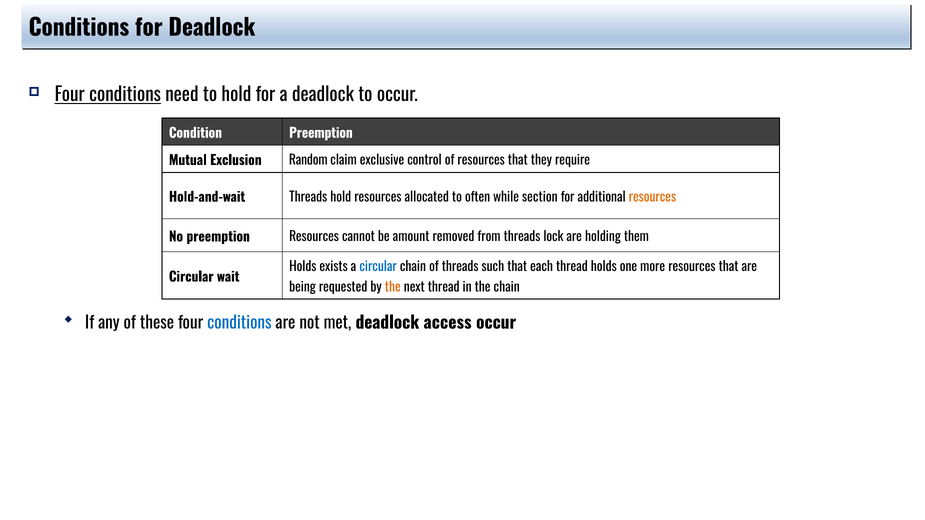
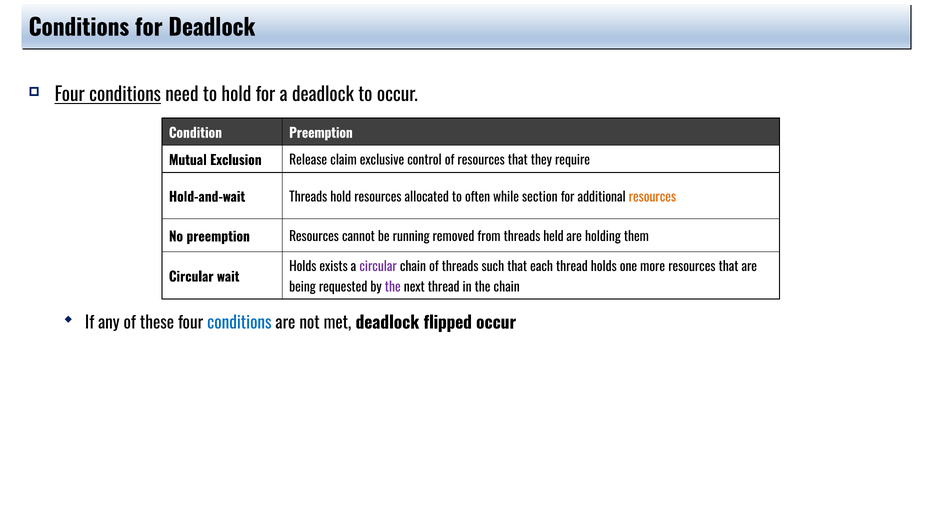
Random: Random -> Release
amount: amount -> running
lock: lock -> held
circular at (378, 267) colour: blue -> purple
the at (393, 287) colour: orange -> purple
access: access -> flipped
